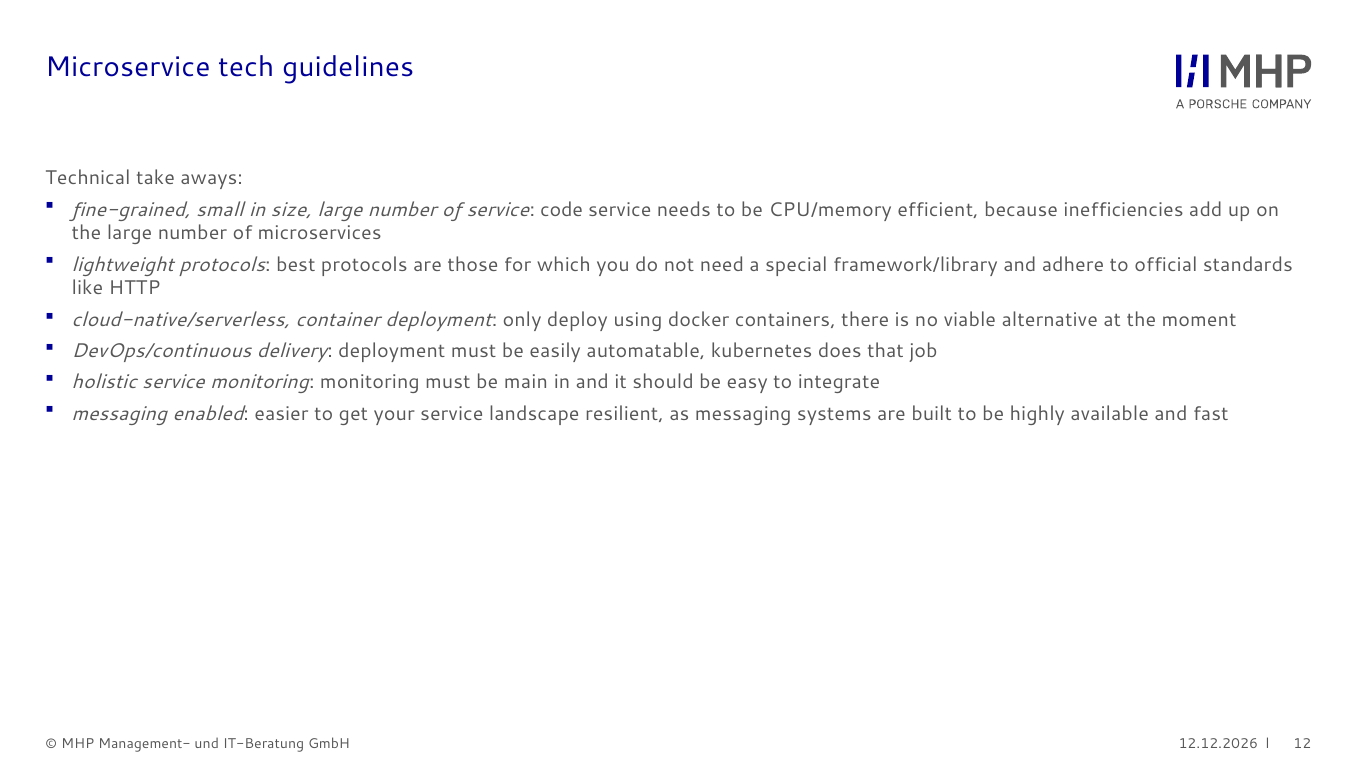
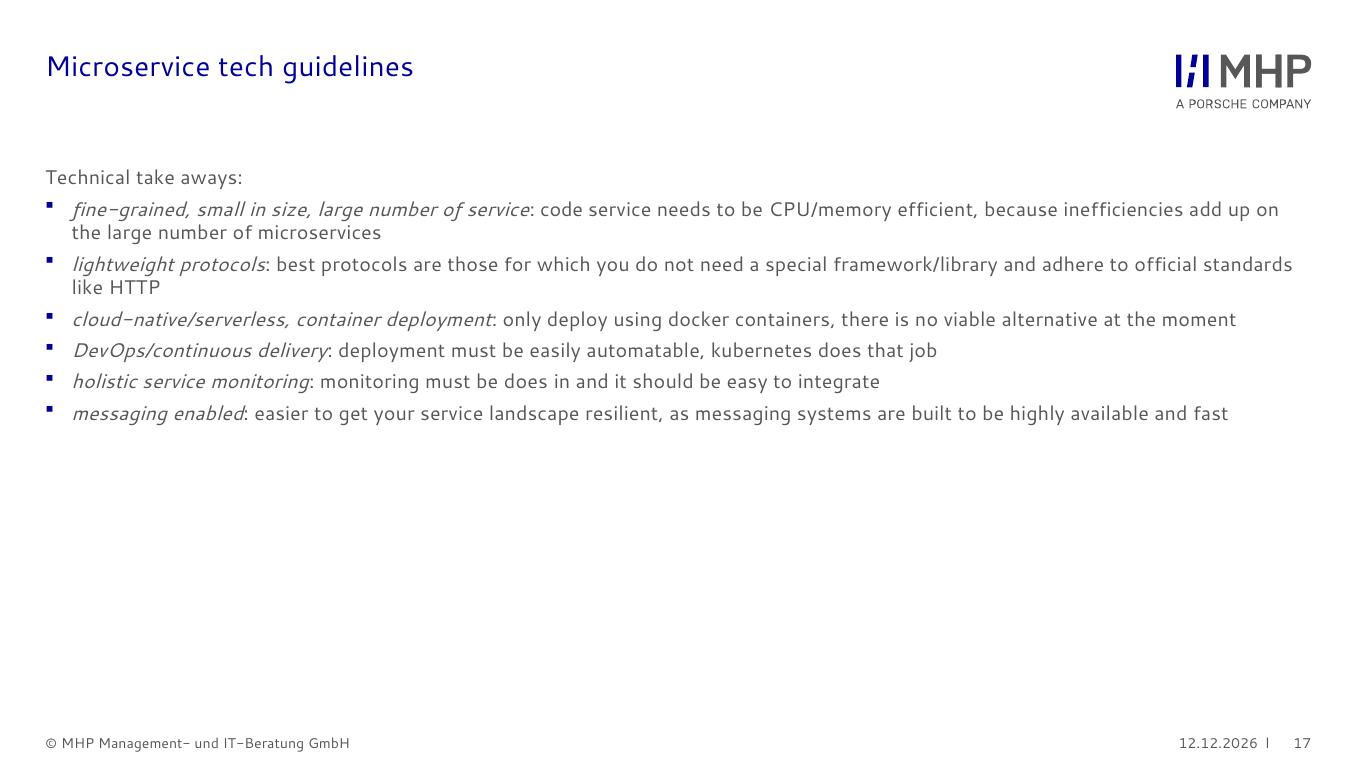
be main: main -> does
12: 12 -> 17
